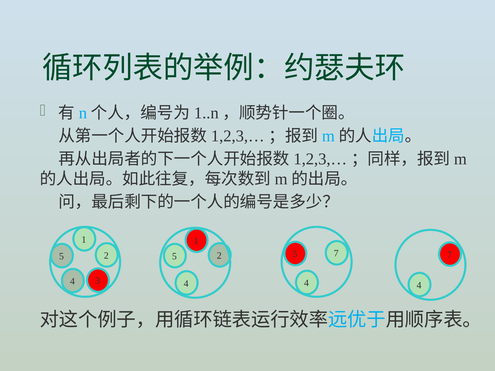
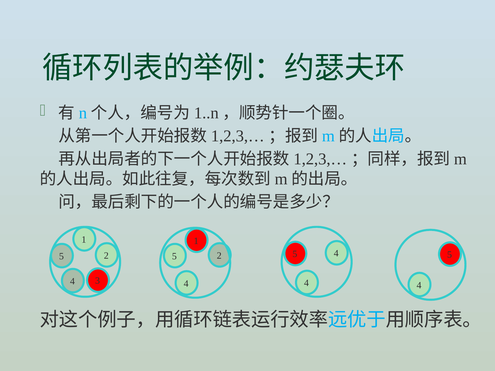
7 at (450, 255): 7 -> 5
7 at (336, 254): 7 -> 4
